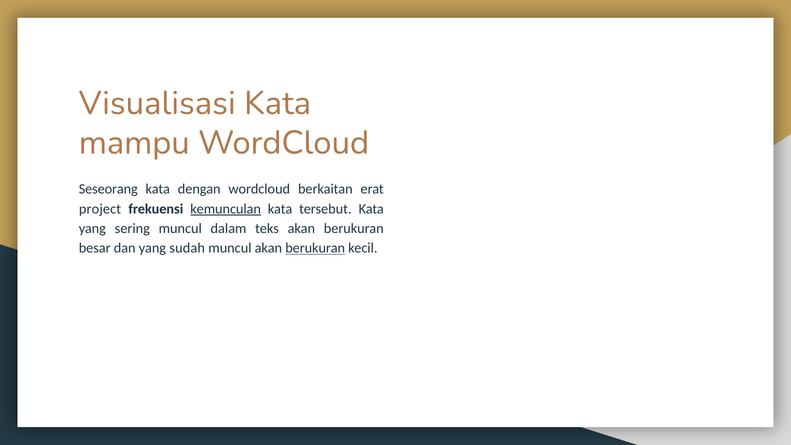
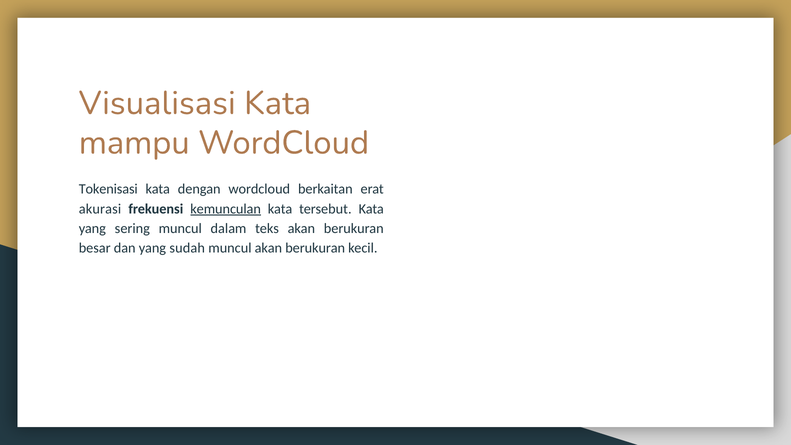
Seseorang: Seseorang -> Tokenisasi
project: project -> akurasi
berukuran at (315, 248) underline: present -> none
